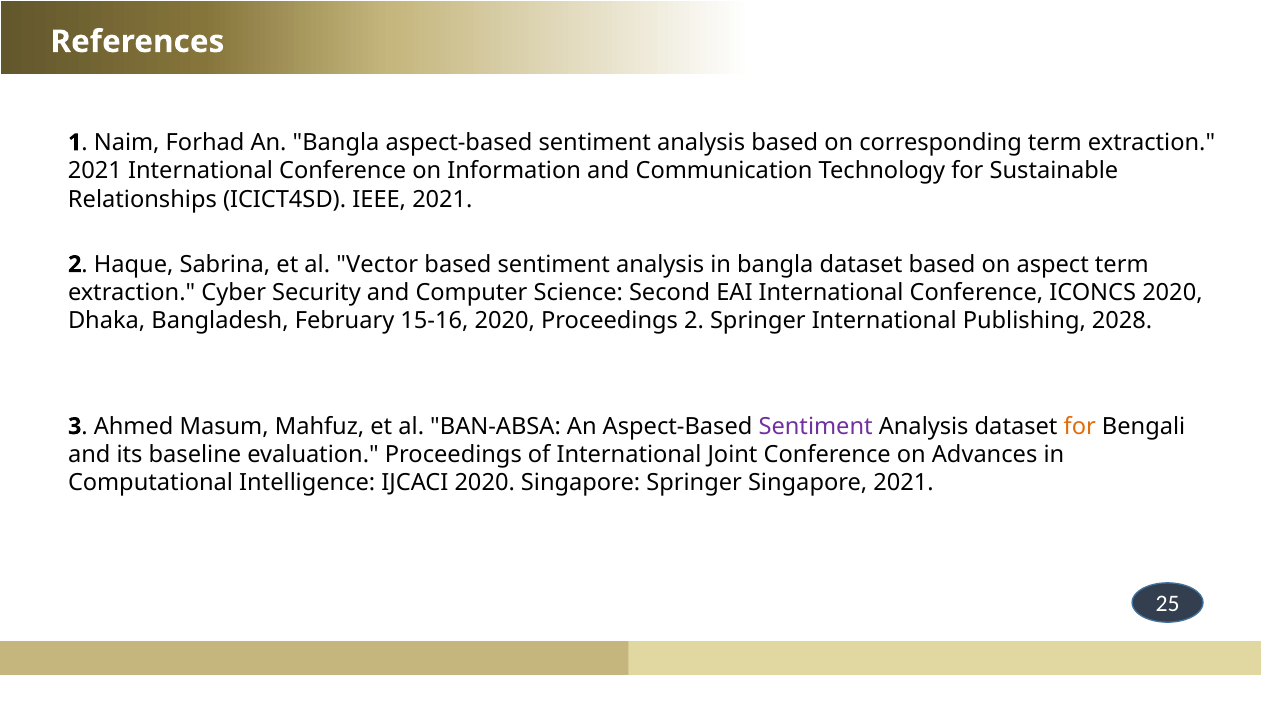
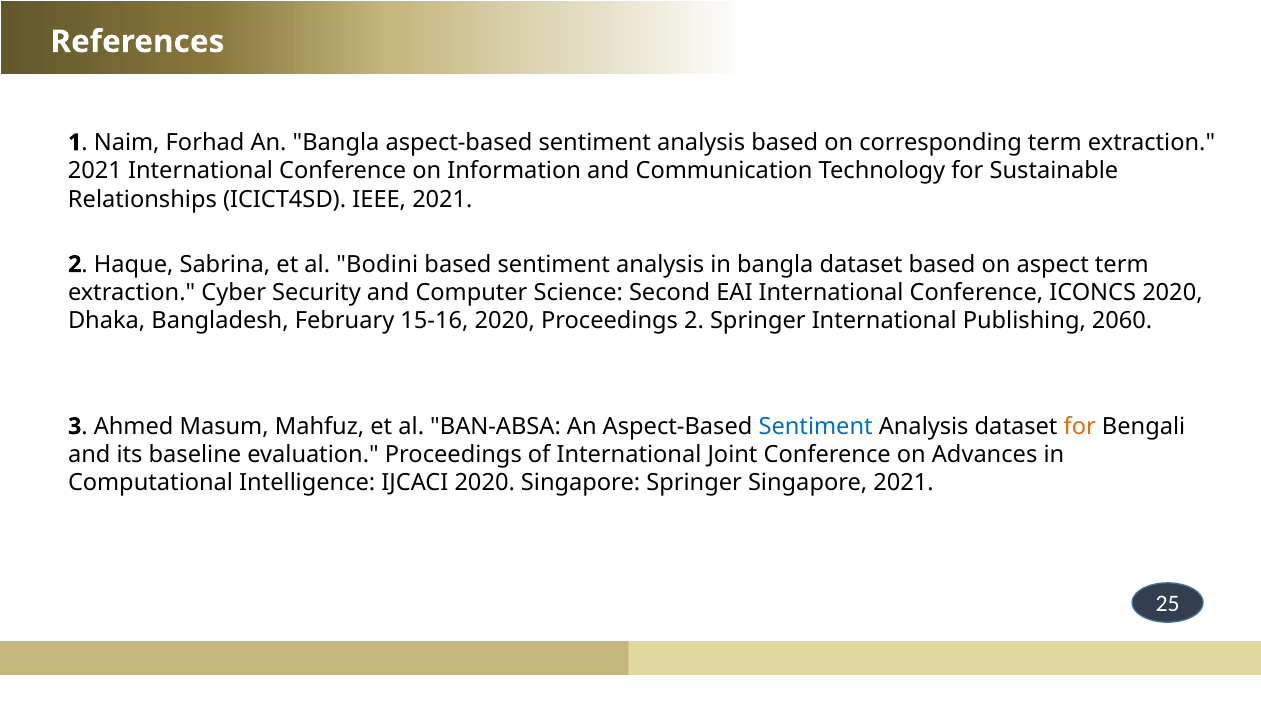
Vector: Vector -> Bodini
2028: 2028 -> 2060
Sentiment at (816, 427) colour: purple -> blue
